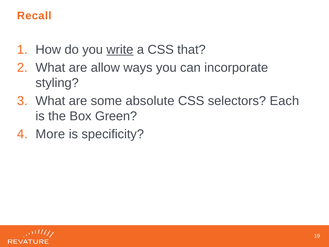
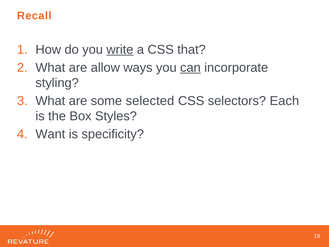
can underline: none -> present
absolute: absolute -> selected
Green: Green -> Styles
More: More -> Want
